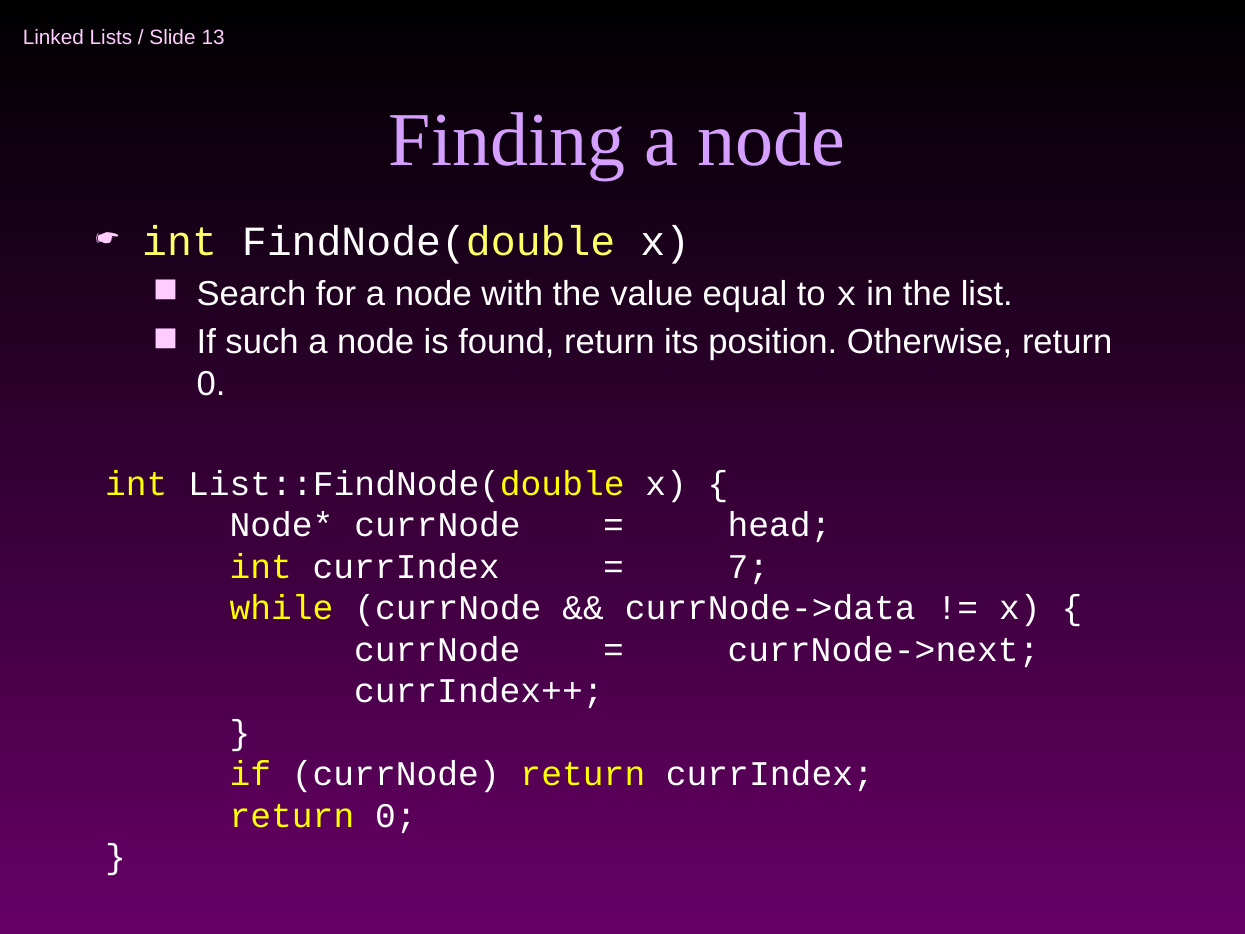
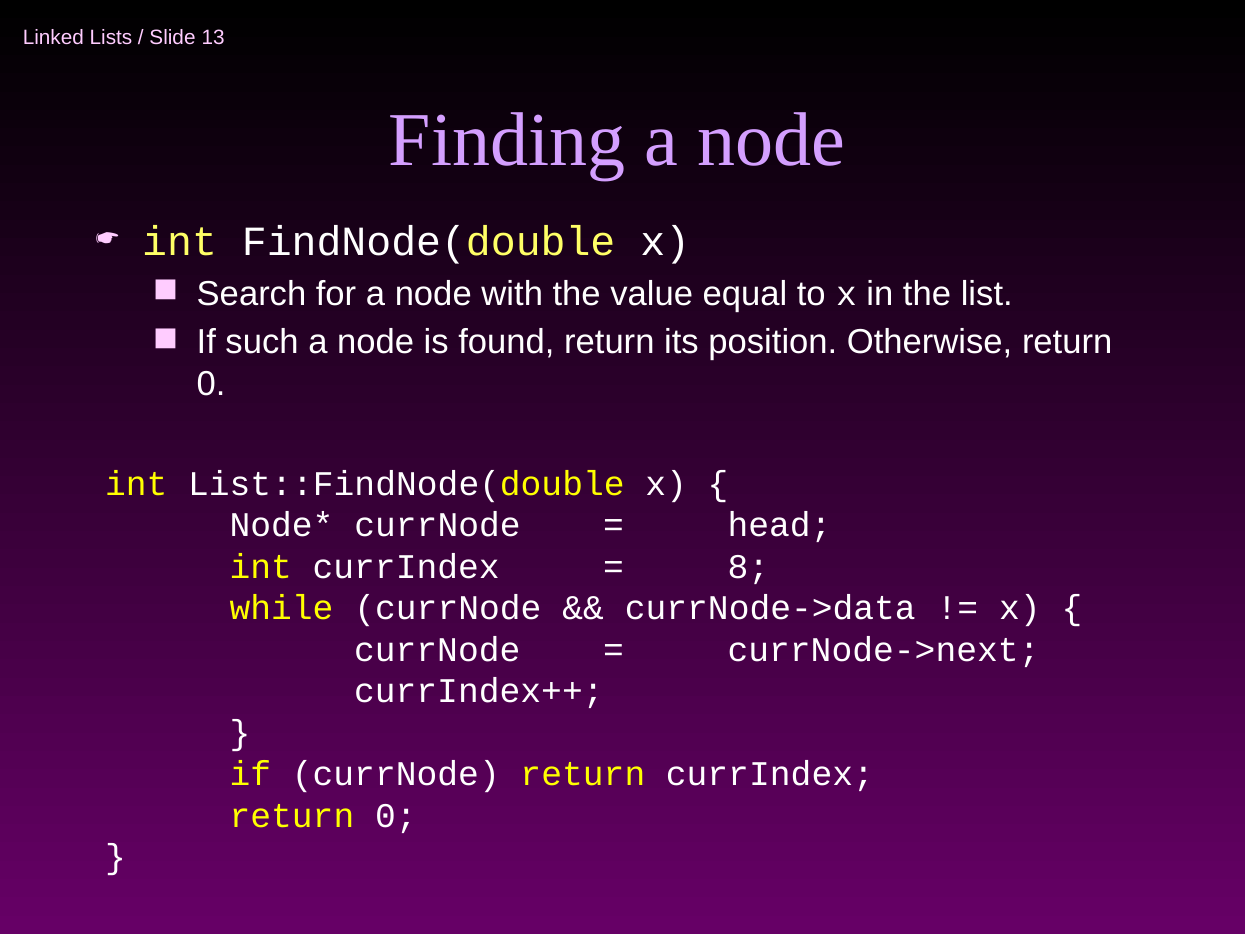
7: 7 -> 8
